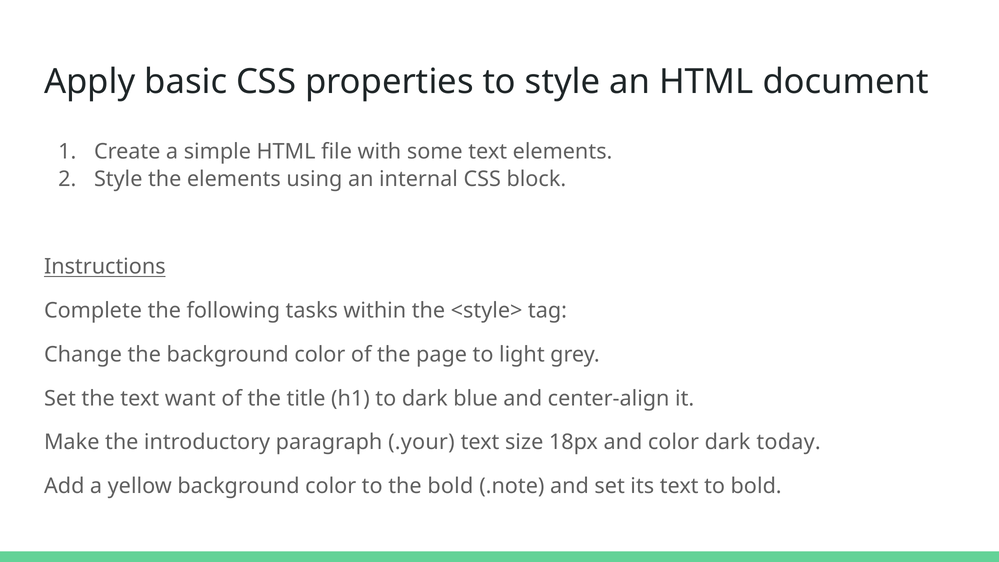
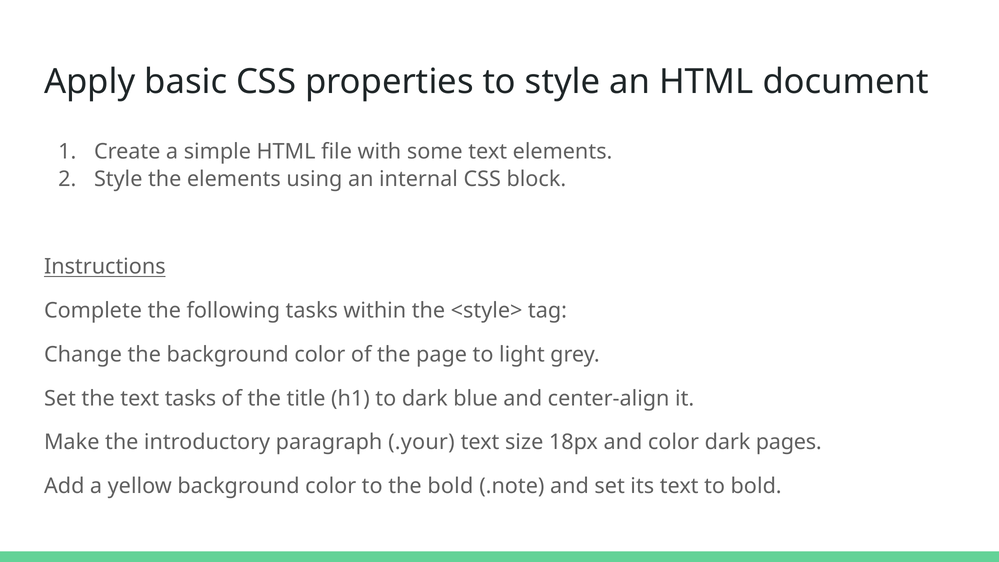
text want: want -> tasks
today: today -> pages
